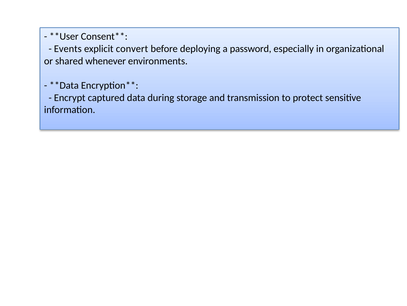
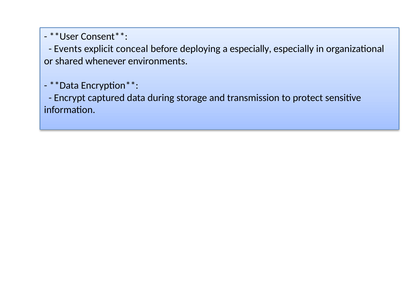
convert: convert -> conceal
a password: password -> especially
